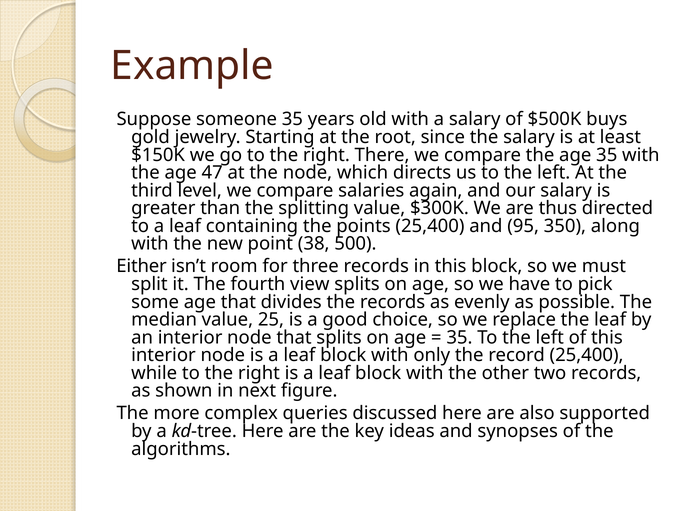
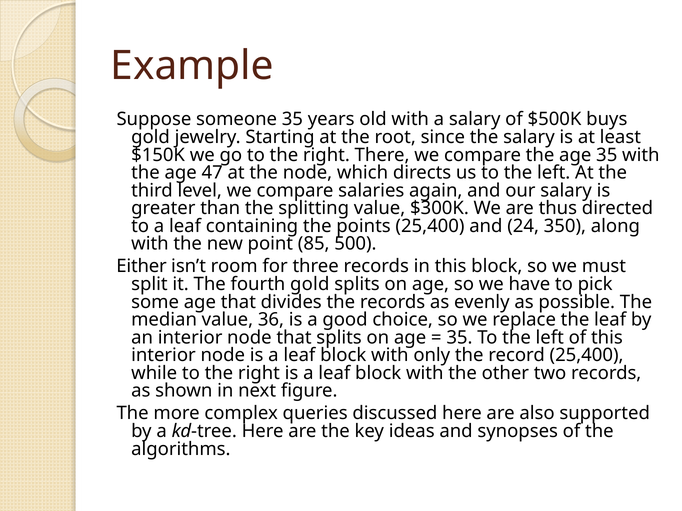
95: 95 -> 24
38: 38 -> 85
fourth view: view -> gold
25: 25 -> 36
